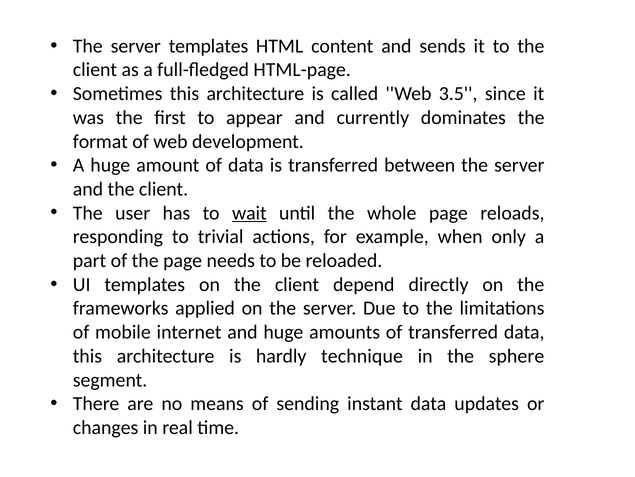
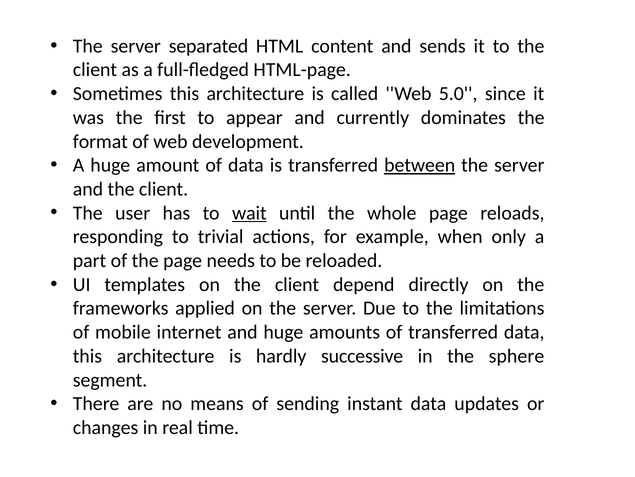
server templates: templates -> separated
3.5: 3.5 -> 5.0
between underline: none -> present
technique: technique -> successive
